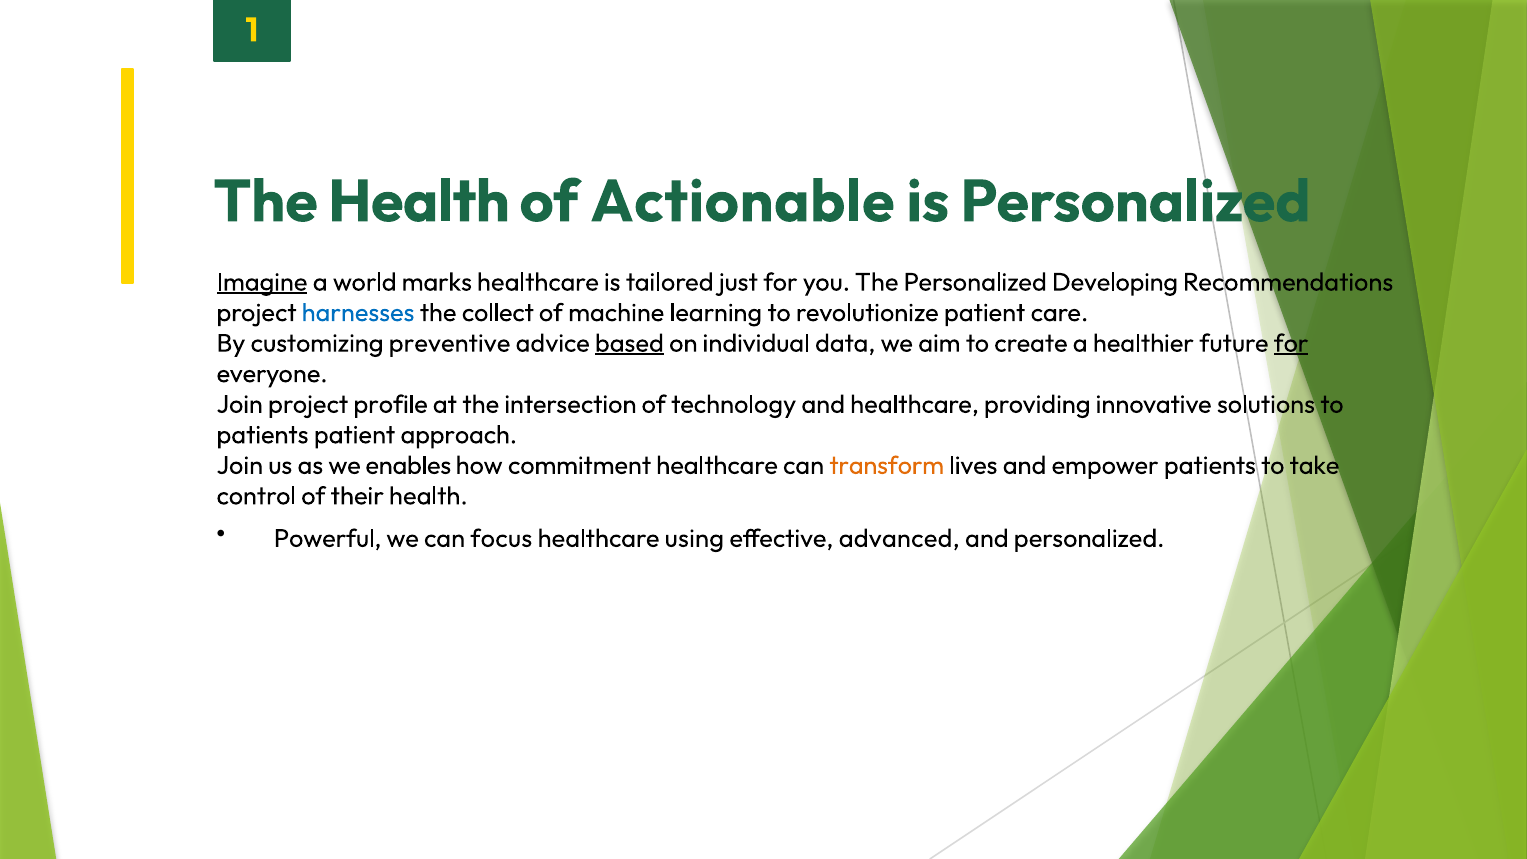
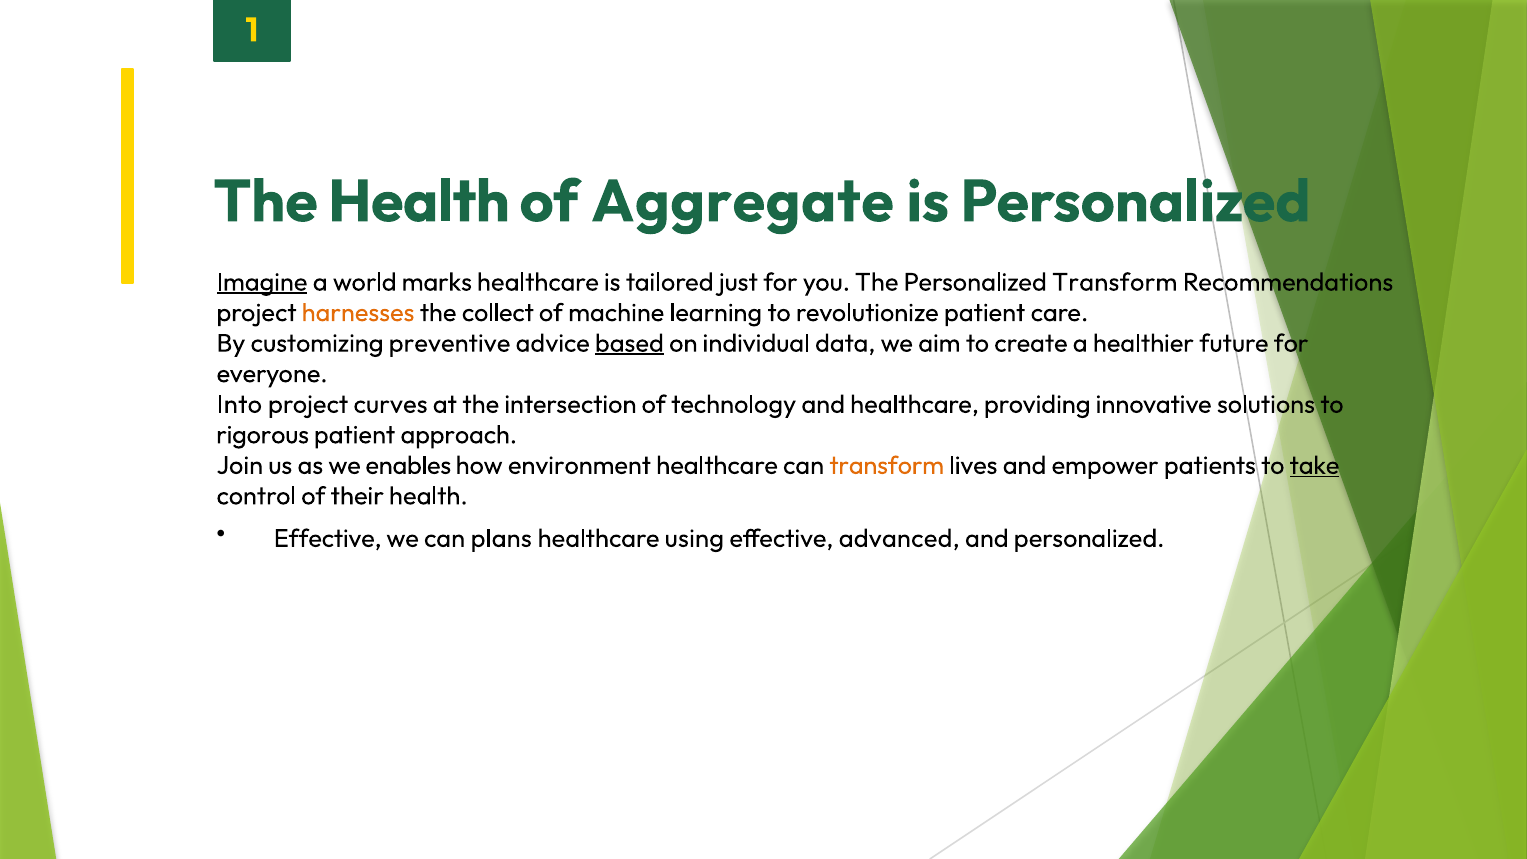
Actionable: Actionable -> Aggregate
Personalized Developing: Developing -> Transform
harnesses colour: blue -> orange
for at (1291, 343) underline: present -> none
Join at (240, 404): Join -> Into
profile: profile -> curves
patients at (263, 435): patients -> rigorous
commitment: commitment -> environment
take underline: none -> present
Powerful at (328, 538): Powerful -> Effective
focus: focus -> plans
